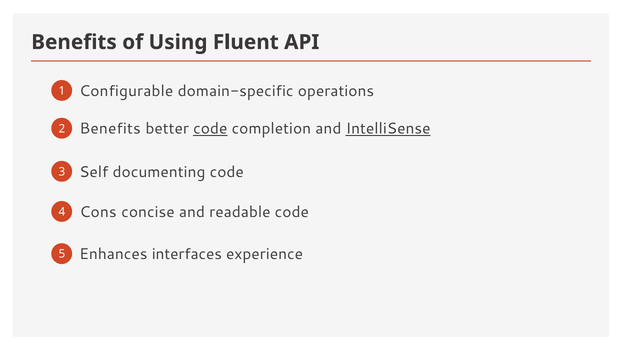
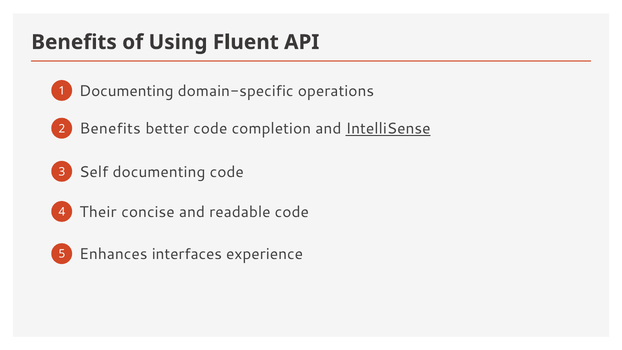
Configurable at (126, 91): Configurable -> Documenting
code at (210, 129) underline: present -> none
Cons: Cons -> Their
